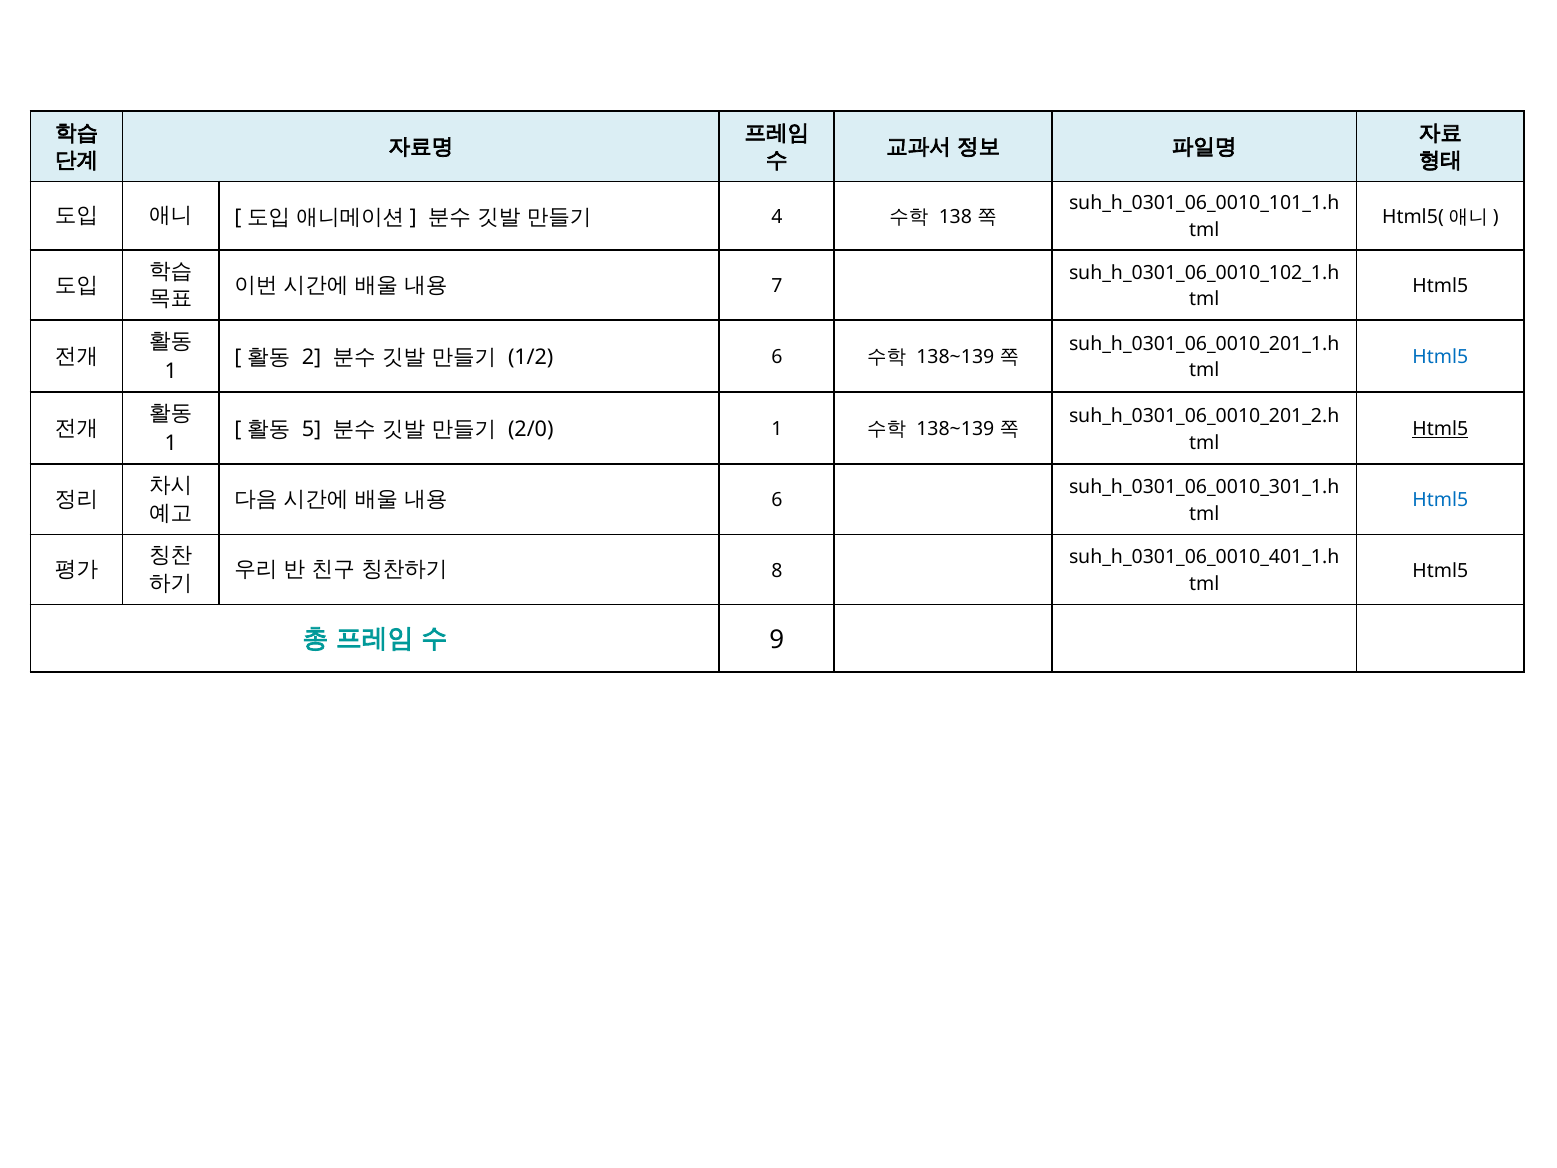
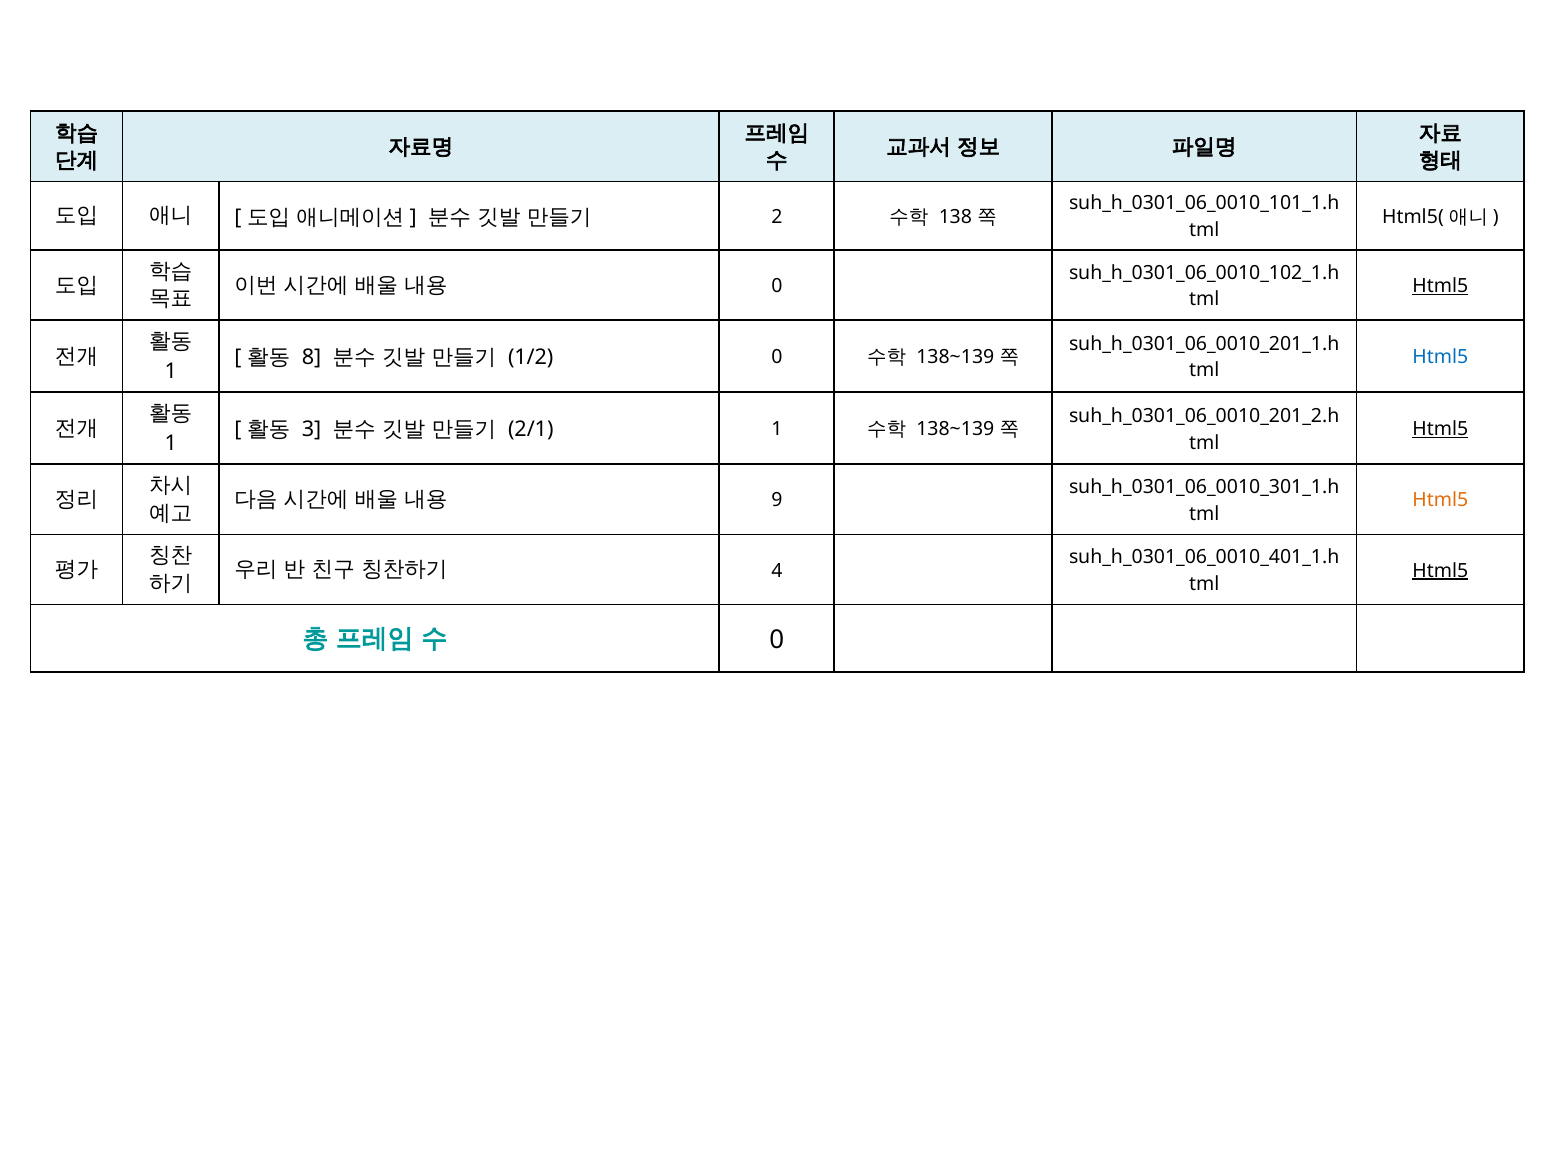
4: 4 -> 2
7 at (777, 286): 7 -> 0
Html5 at (1440, 286) underline: none -> present
2: 2 -> 8
1/2 6: 6 -> 0
5: 5 -> 3
2/0: 2/0 -> 2/1
6 at (777, 500): 6 -> 9
Html5 at (1440, 500) colour: blue -> orange
8: 8 -> 4
Html5 at (1440, 570) underline: none -> present
9 at (777, 640): 9 -> 0
